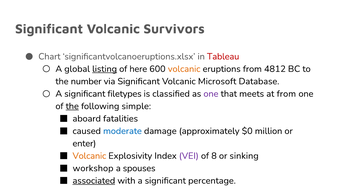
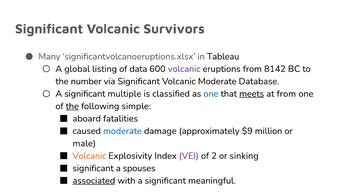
Chart: Chart -> Many
Tableau colour: red -> black
listing underline: present -> none
here: here -> data
volcanic at (184, 69) colour: orange -> purple
4812: 4812 -> 8142
Volcanic Microsoft: Microsoft -> Moderate
filetypes: filetypes -> multiple
one at (211, 94) colour: purple -> blue
meets underline: none -> present
$0: $0 -> $9
enter: enter -> male
8: 8 -> 2
workshop at (93, 169): workshop -> significant
percentage: percentage -> meaningful
